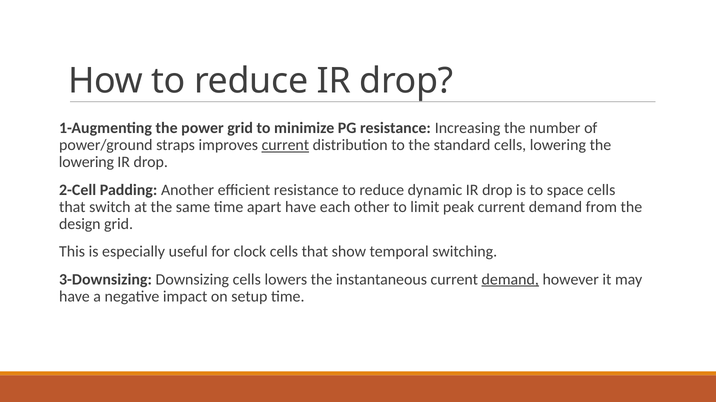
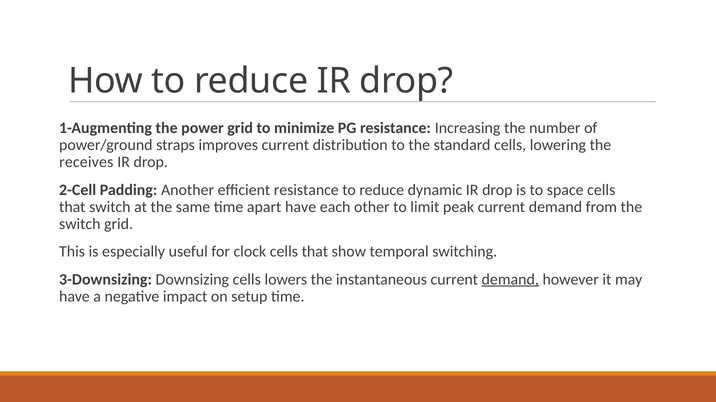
current at (285, 145) underline: present -> none
lowering at (86, 163): lowering -> receives
design at (80, 225): design -> switch
